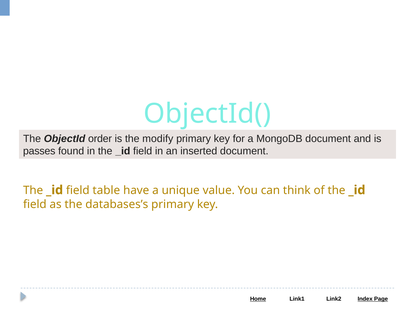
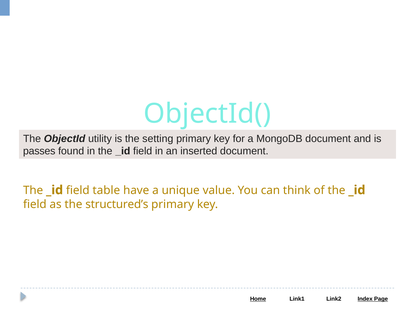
order: order -> utility
modify: modify -> setting
databases’s: databases’s -> structured’s
